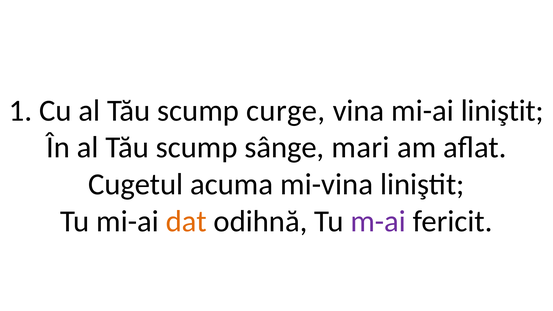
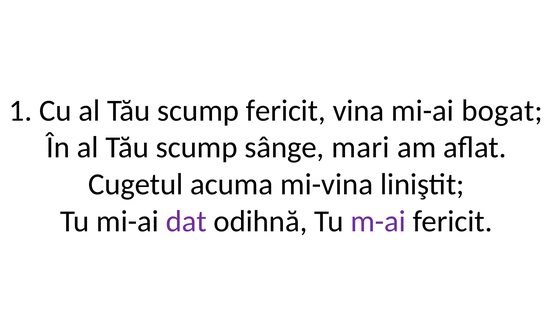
scump curge: curge -> fericit
mi-ai liniştit: liniştit -> bogat
dat colour: orange -> purple
